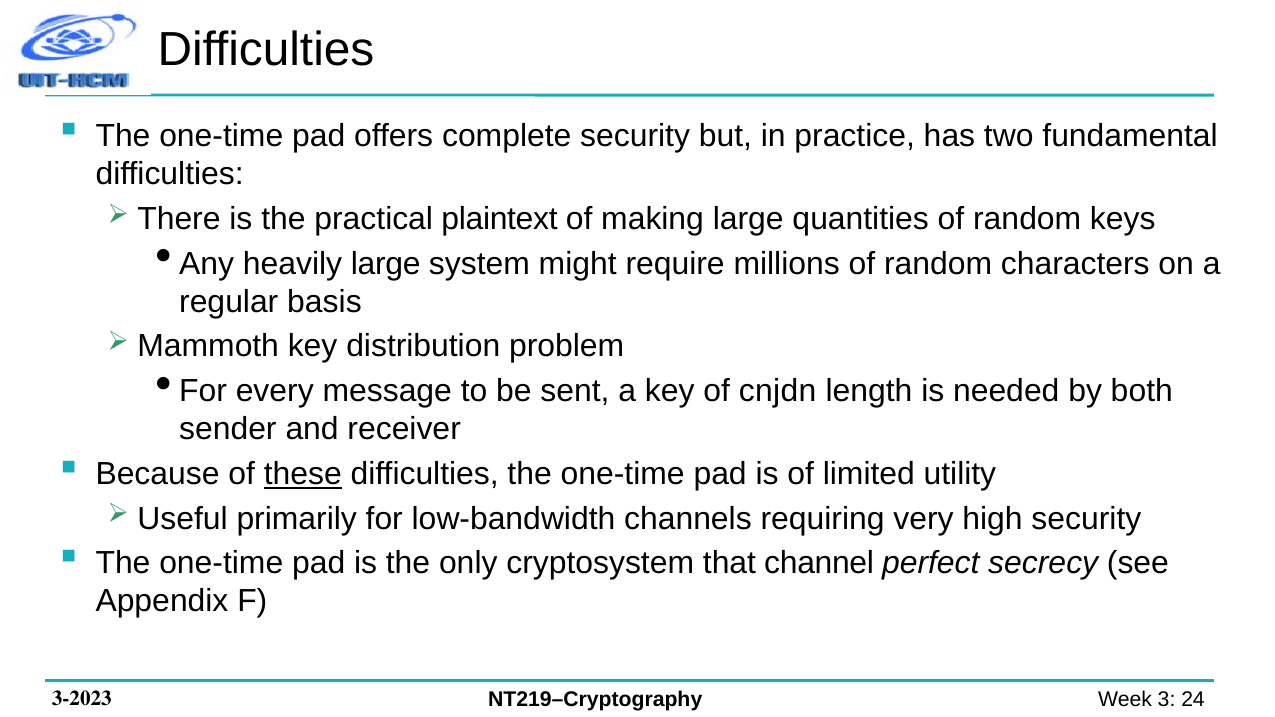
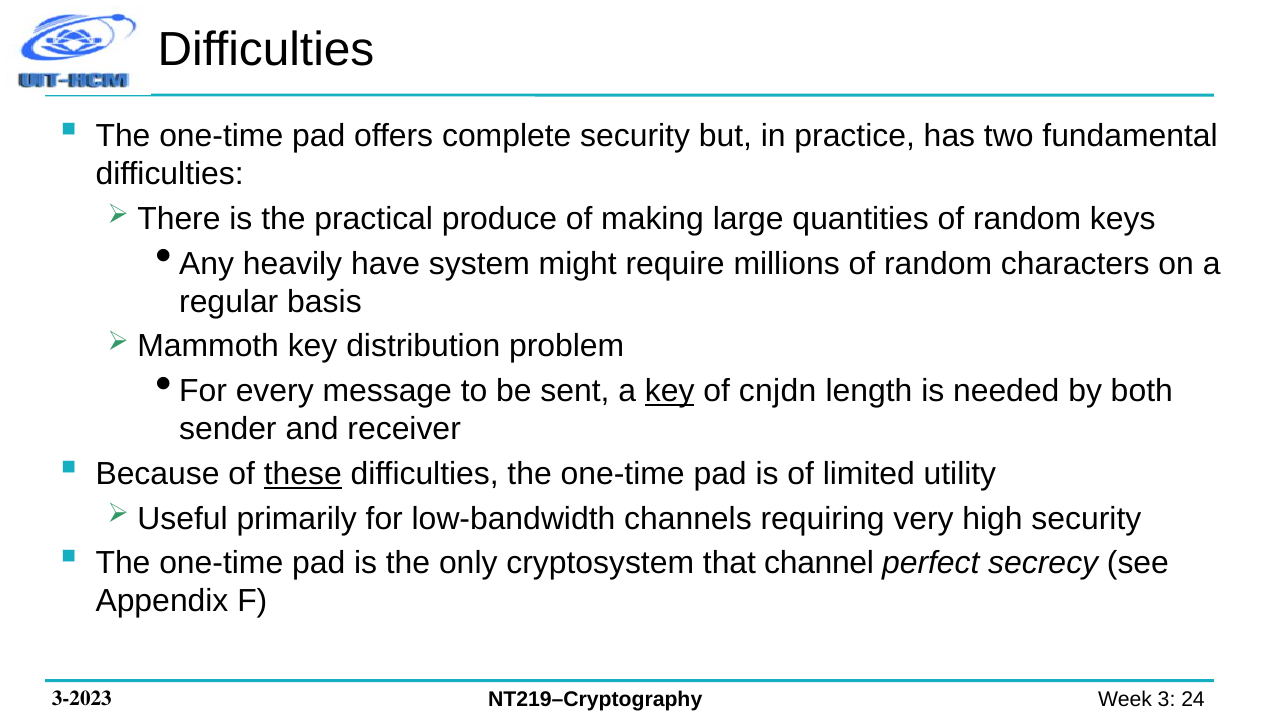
plaintext: plaintext -> produce
heavily large: large -> have
key at (670, 391) underline: none -> present
